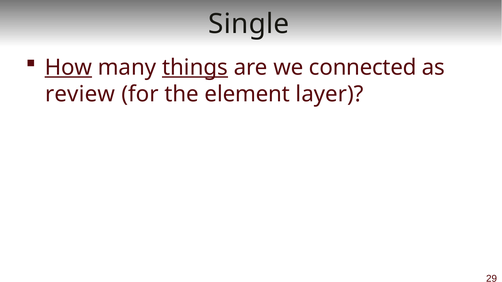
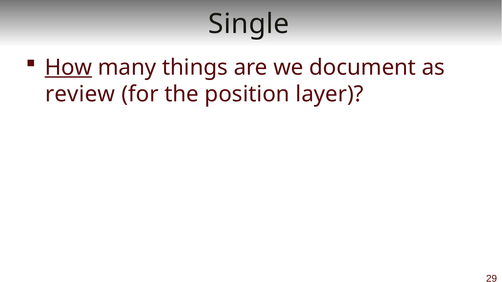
things underline: present -> none
connected: connected -> document
element: element -> position
